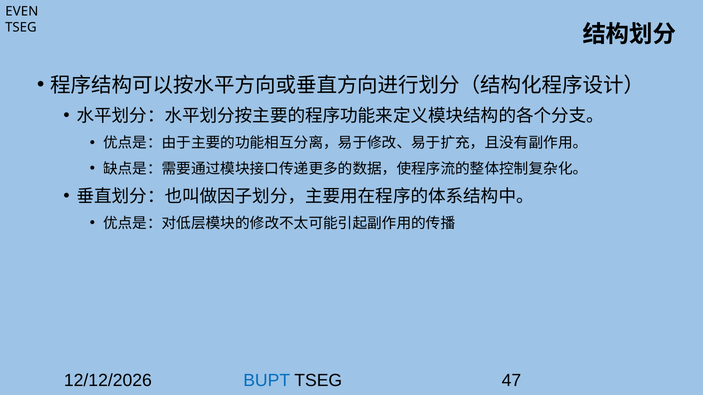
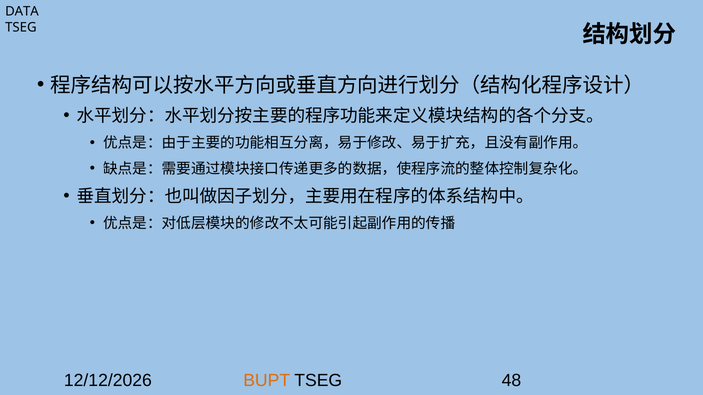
EVEN: EVEN -> DATA
BUPT colour: blue -> orange
47: 47 -> 48
